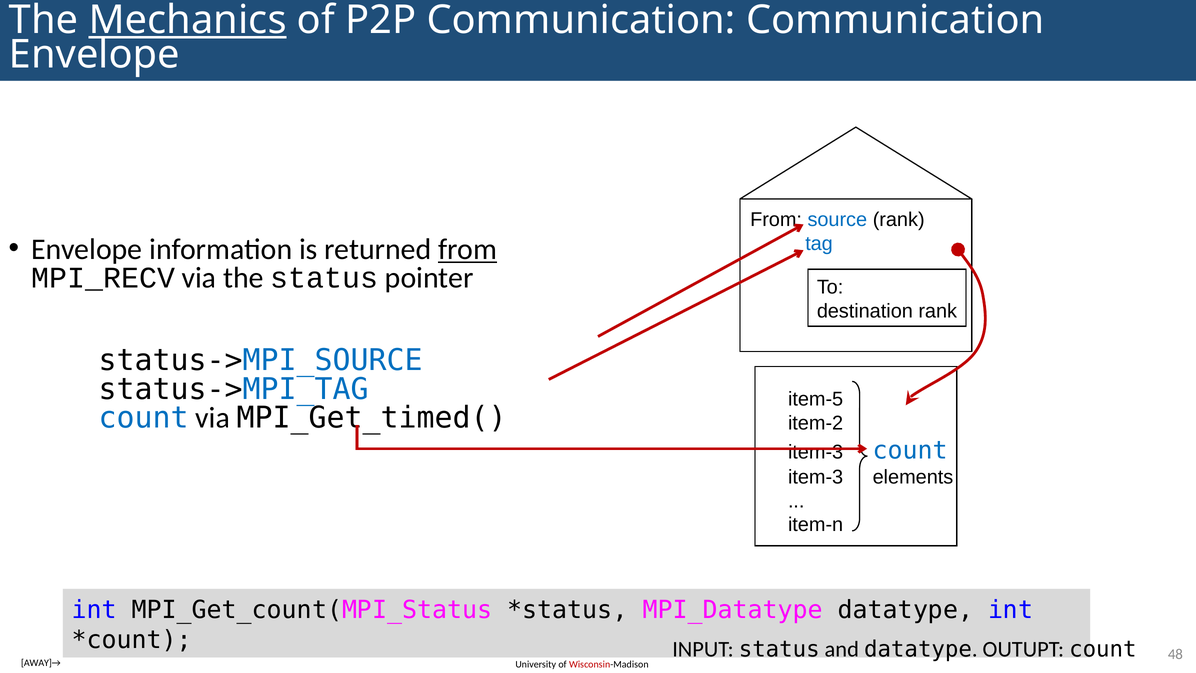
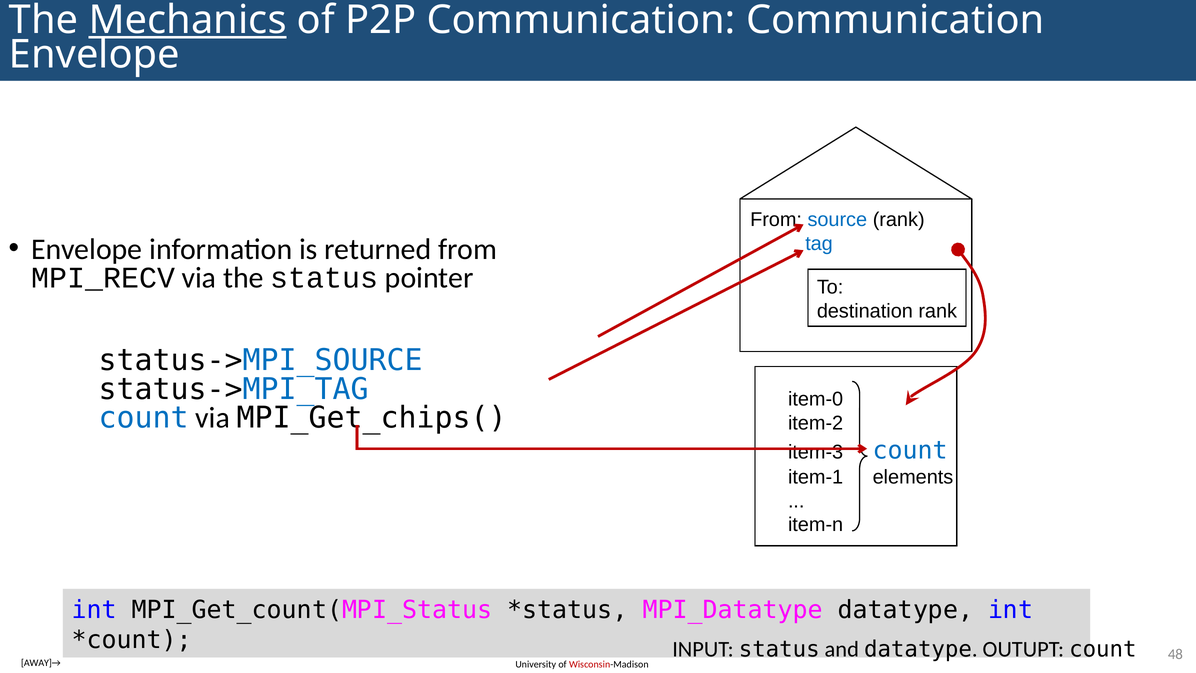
from at (468, 249) underline: present -> none
item-5: item-5 -> item-0
MPI_Get_timed(: MPI_Get_timed( -> MPI_Get_chips(
item-3 at (816, 477): item-3 -> item-1
